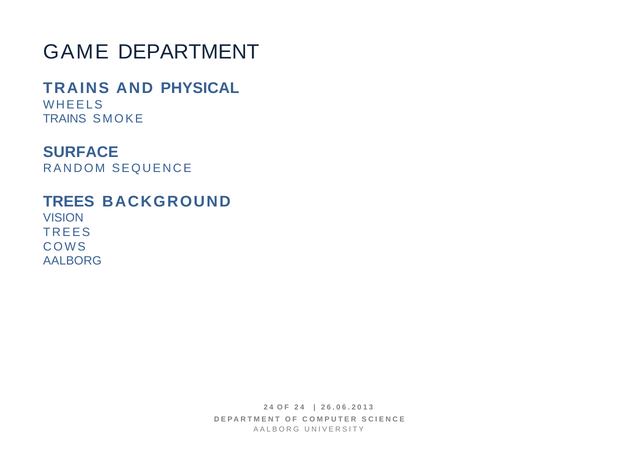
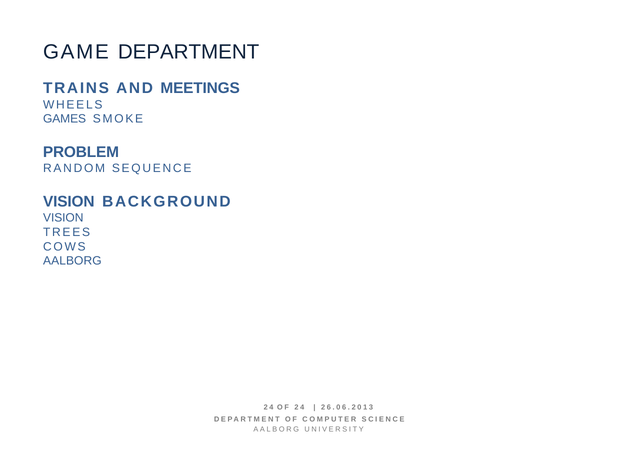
PHYSICAL: PHYSICAL -> MEETINGS
TRAINS at (65, 119): TRAINS -> GAMES
SURFACE: SURFACE -> PROBLEM
TREES at (69, 201): TREES -> VISION
